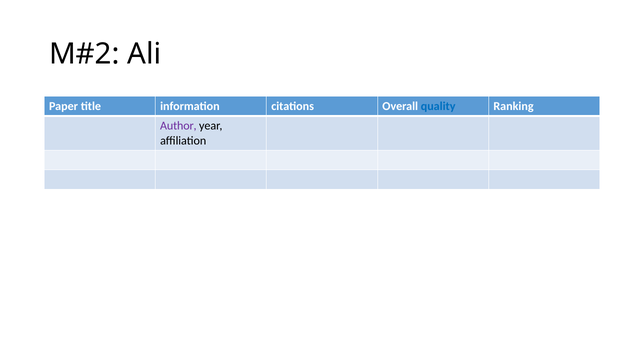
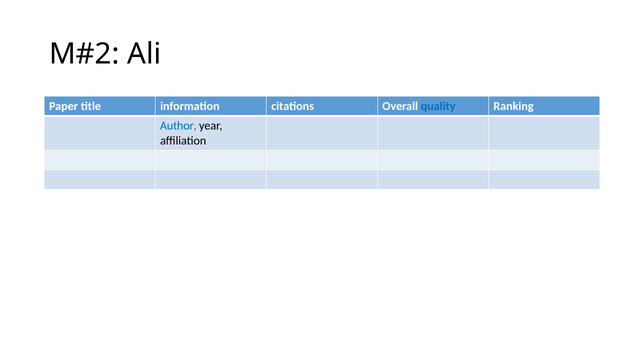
Author colour: purple -> blue
